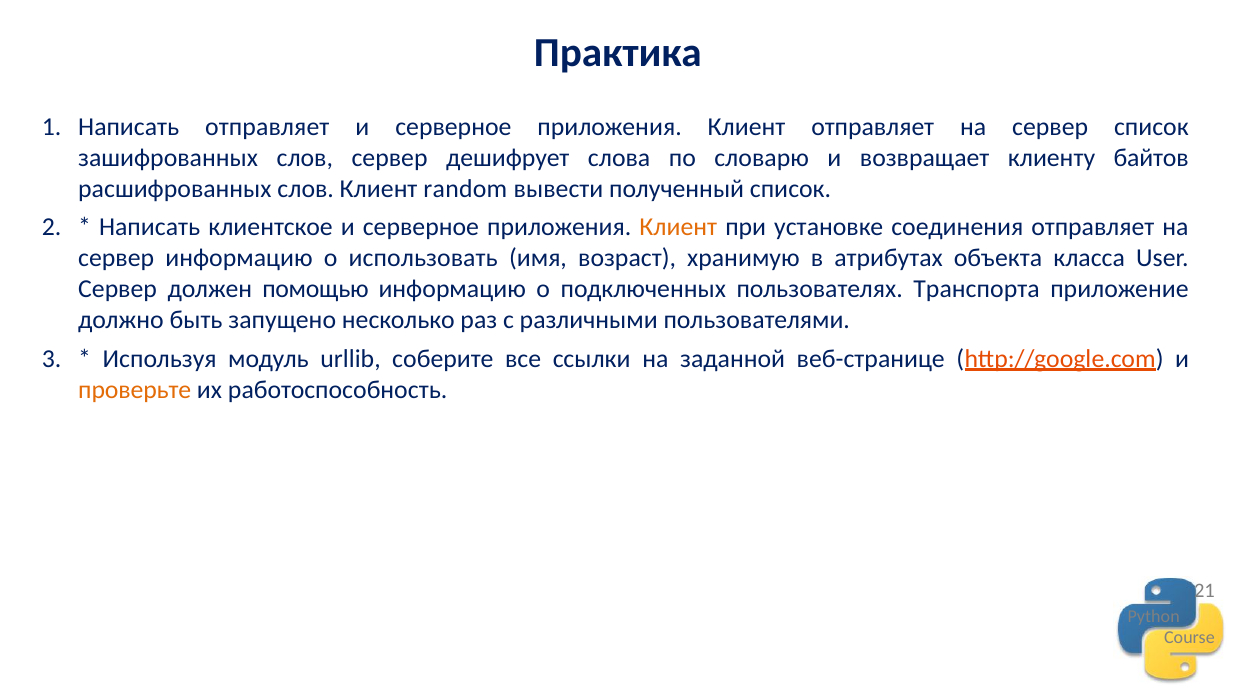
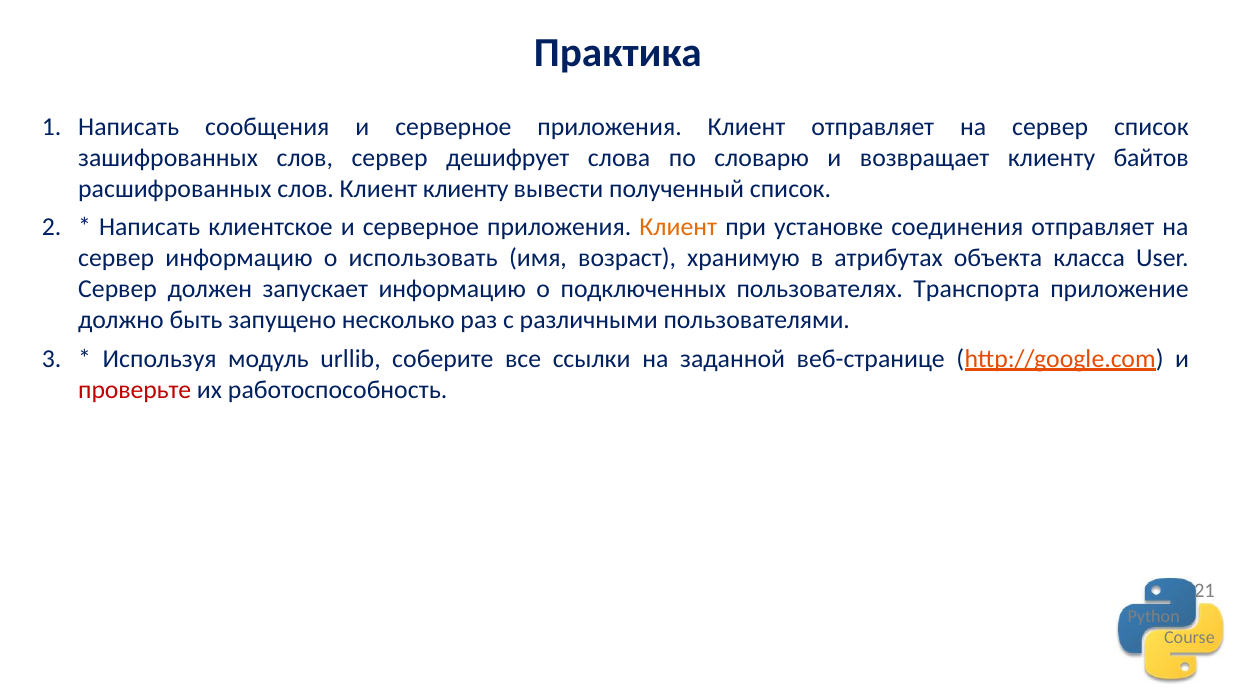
Написать отправляет: отправляет -> сообщения
Клиент random: random -> клиенту
помощью: помощью -> запускает
проверьте colour: orange -> red
